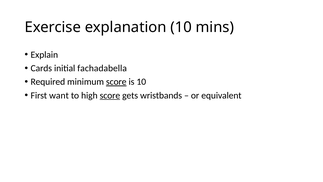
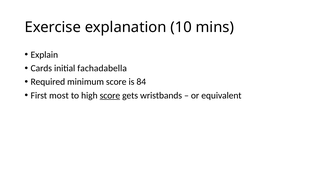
score at (116, 82) underline: present -> none
is 10: 10 -> 84
want: want -> most
